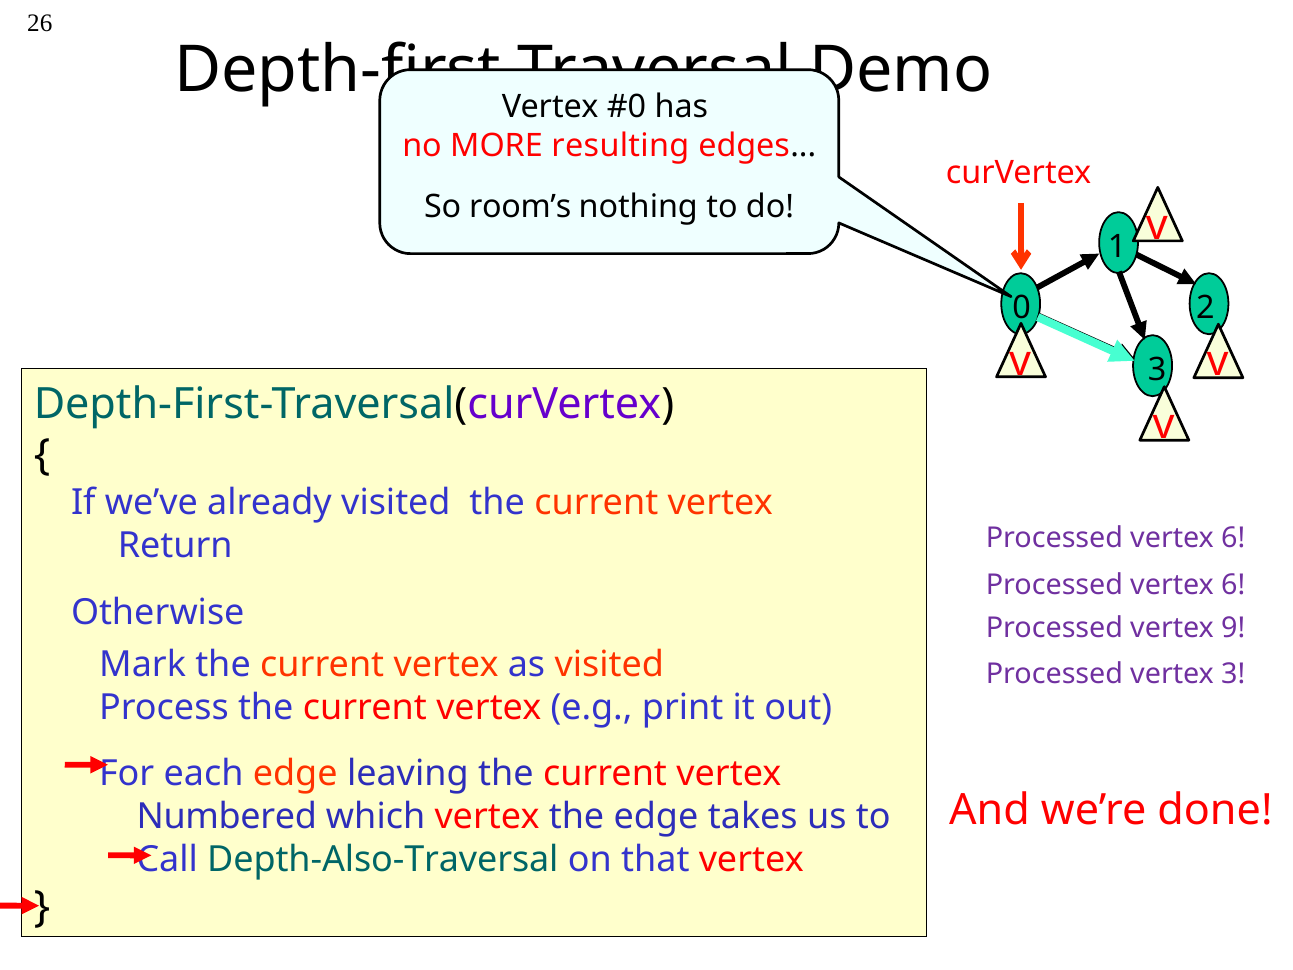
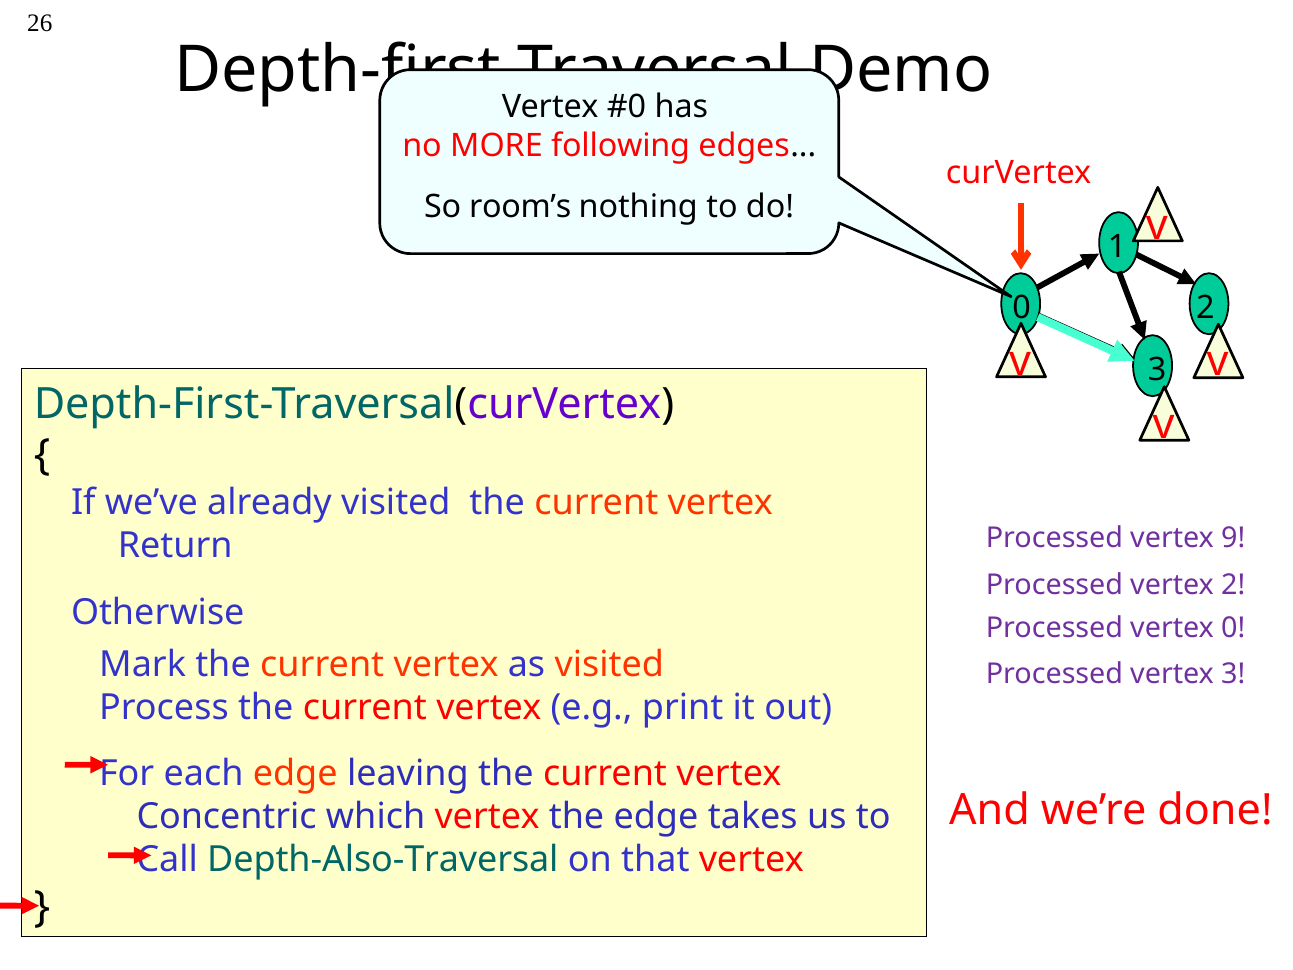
resulting: resulting -> following
6 at (1233, 538): 6 -> 9
6 at (1233, 585): 6 -> 2
vertex 9: 9 -> 0
Numbered: Numbered -> Concentric
